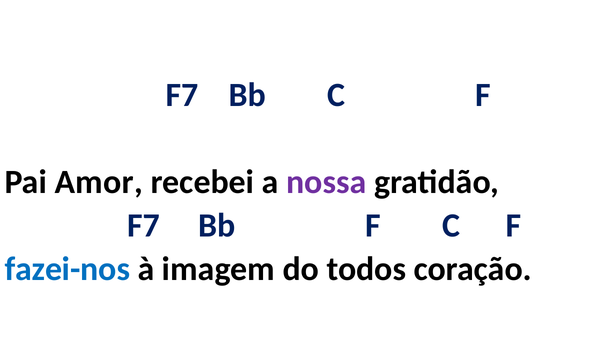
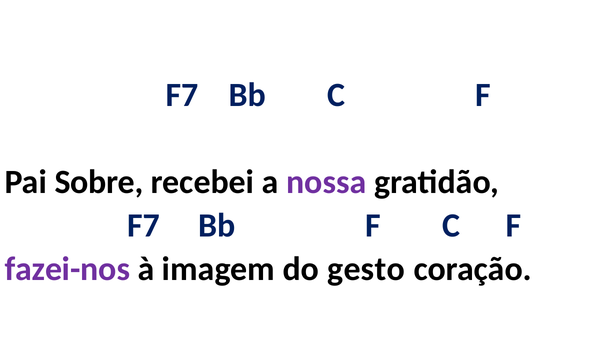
Amor: Amor -> Sobre
fazei-nos colour: blue -> purple
todos: todos -> gesto
